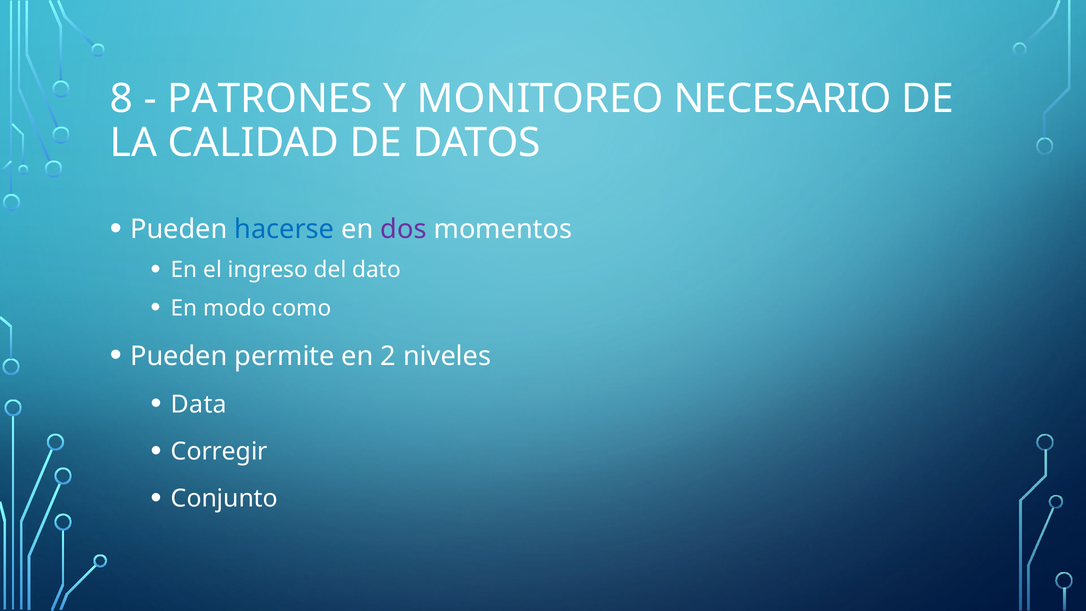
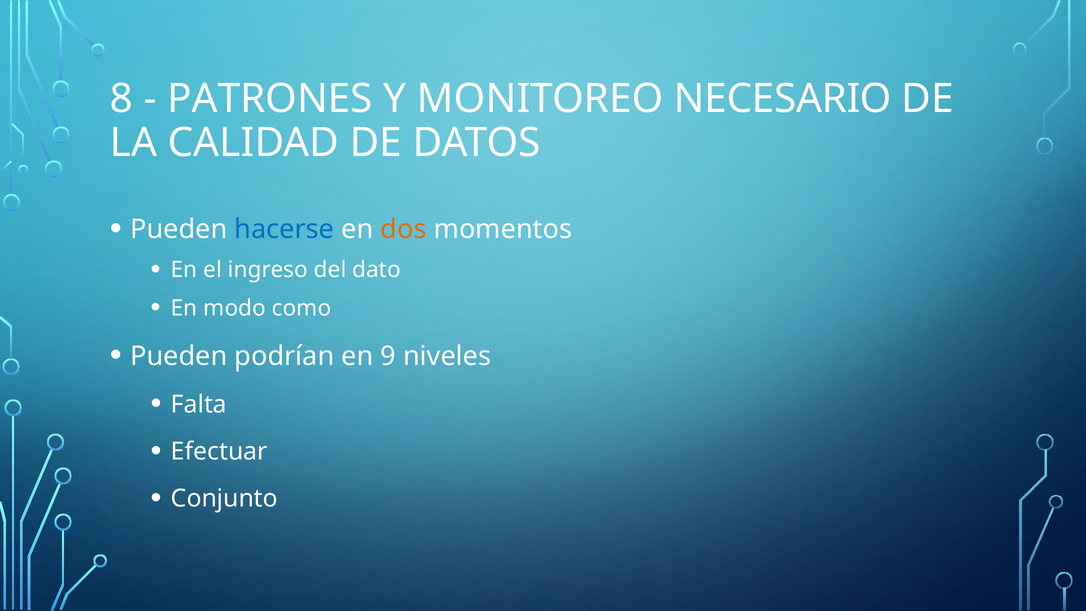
dos colour: purple -> orange
permite: permite -> podrían
2: 2 -> 9
Data: Data -> Falta
Corregir: Corregir -> Efectuar
